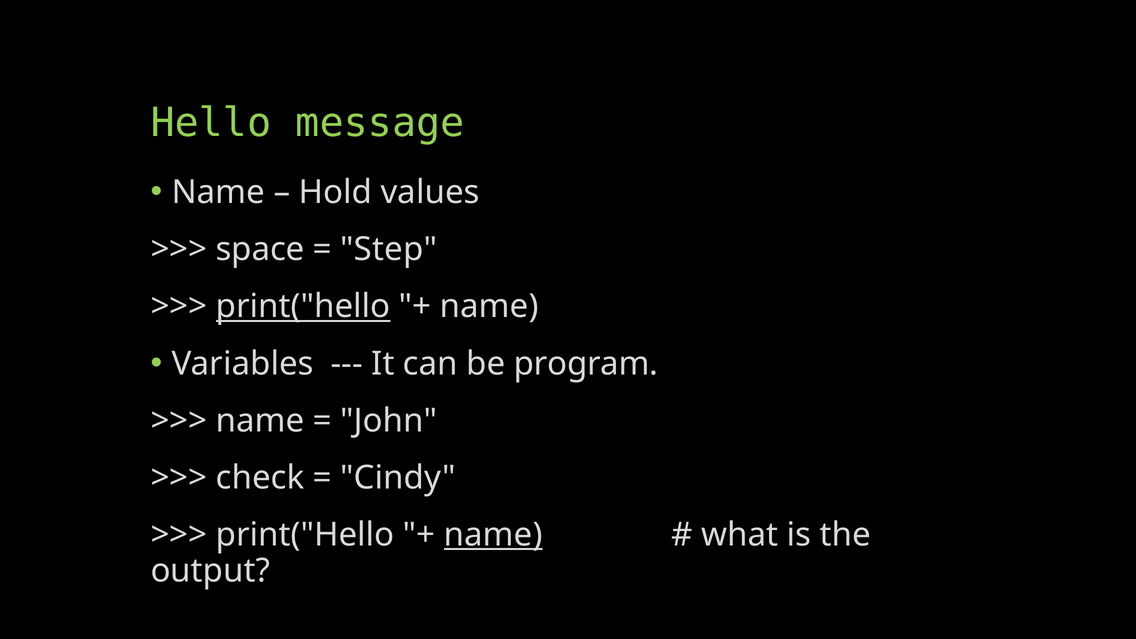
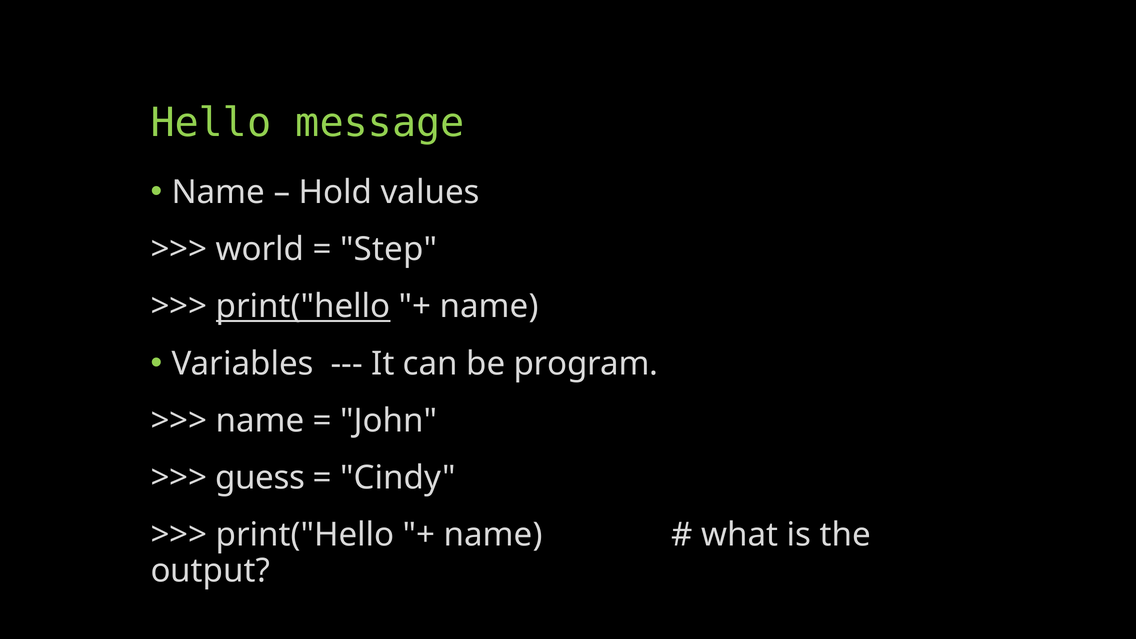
space: space -> world
check: check -> guess
name at (493, 535) underline: present -> none
